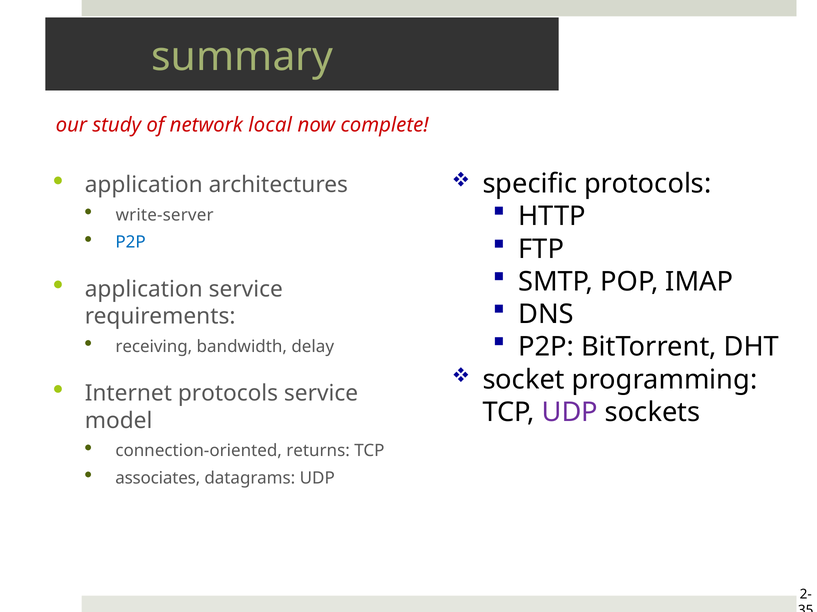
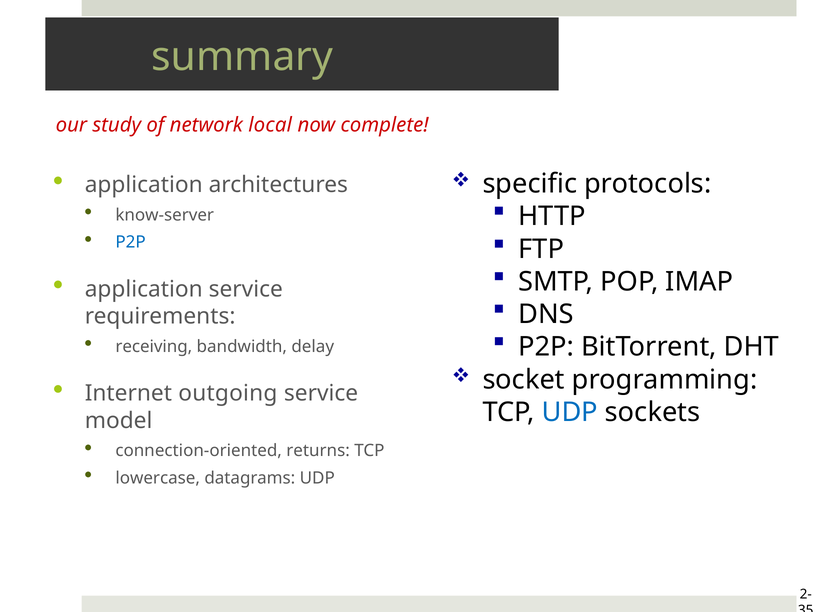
write-server: write-server -> know-server
Internet protocols: protocols -> outgoing
UDP at (570, 413) colour: purple -> blue
associates: associates -> lowercase
